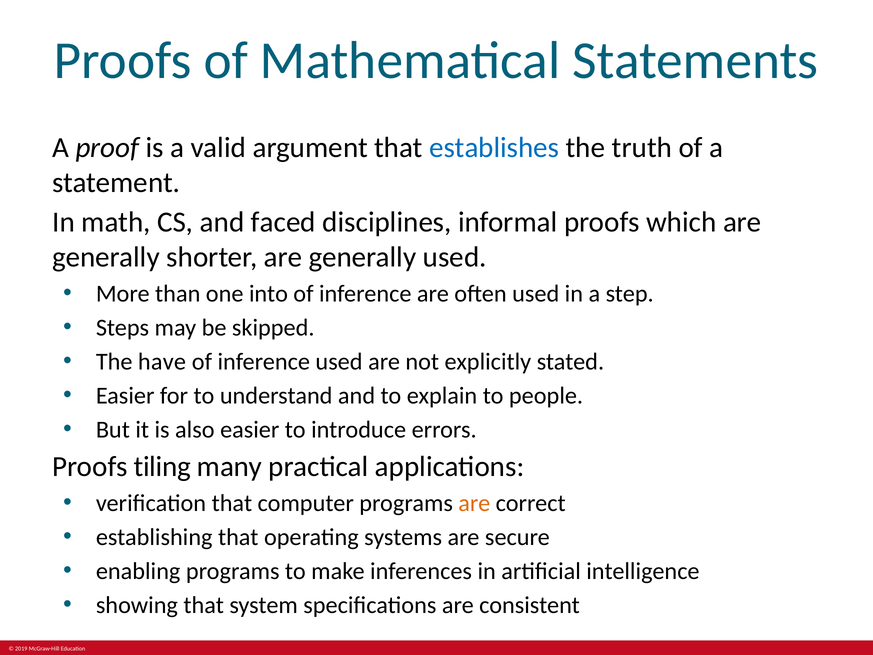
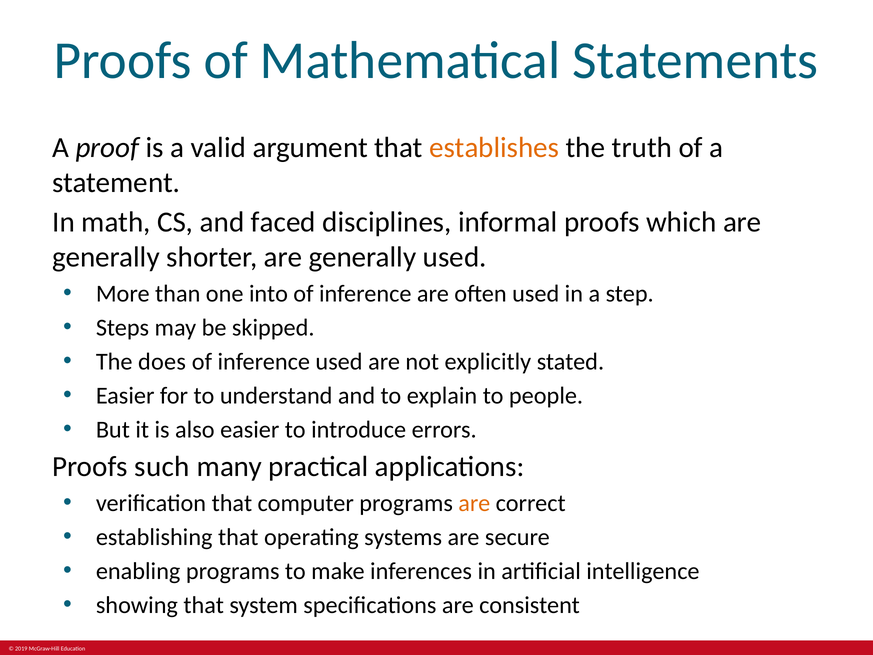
establishes colour: blue -> orange
have: have -> does
tiling: tiling -> such
